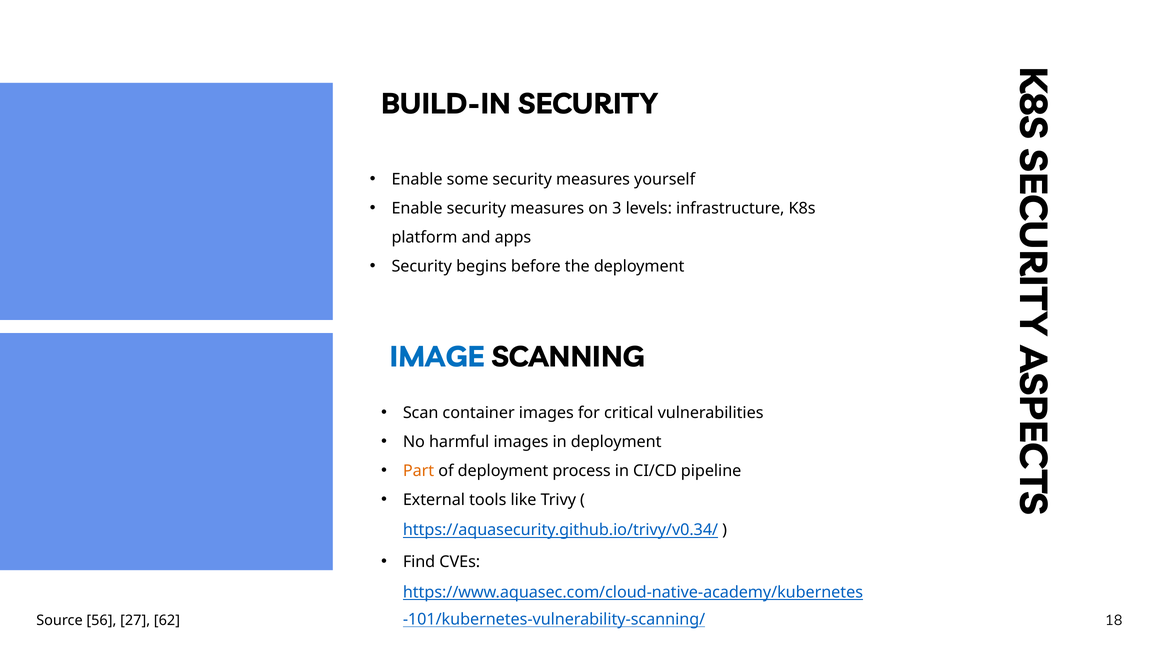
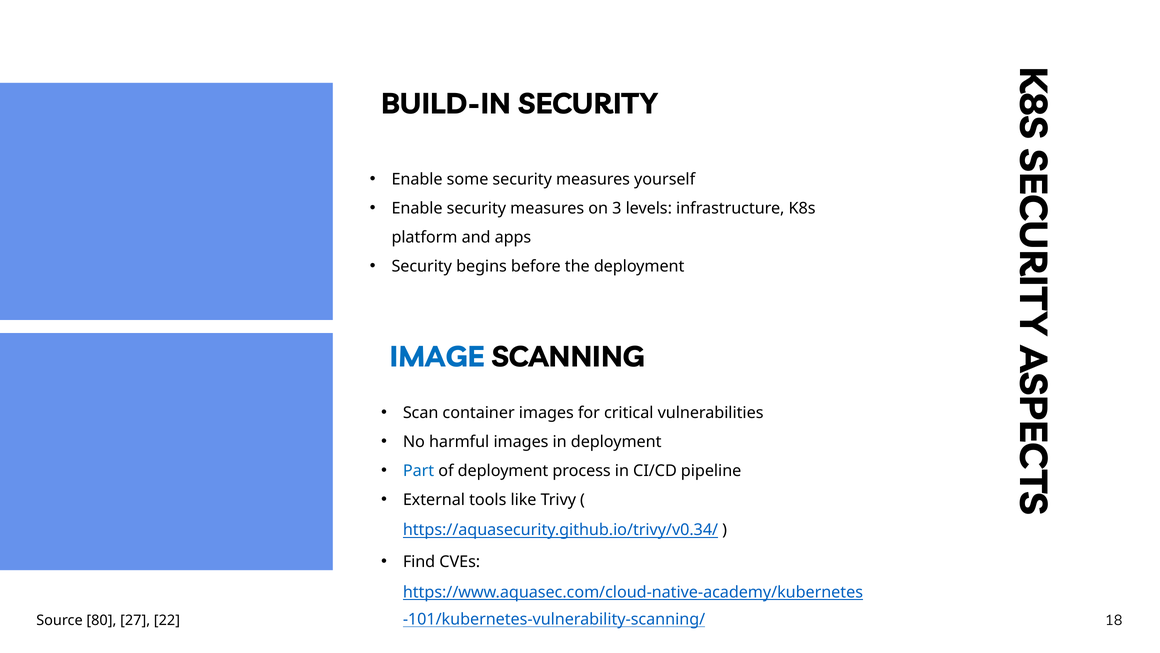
Part colour: orange -> blue
56: 56 -> 80
62: 62 -> 22
